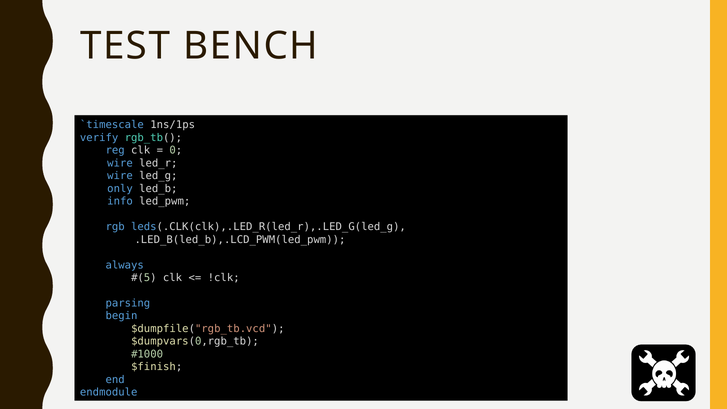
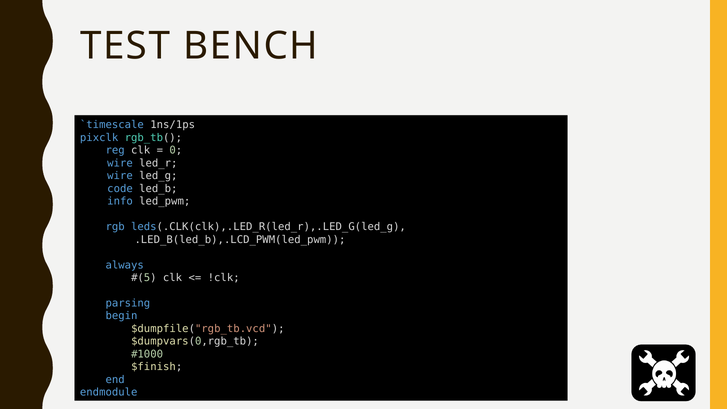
verify: verify -> pixclk
only: only -> code
